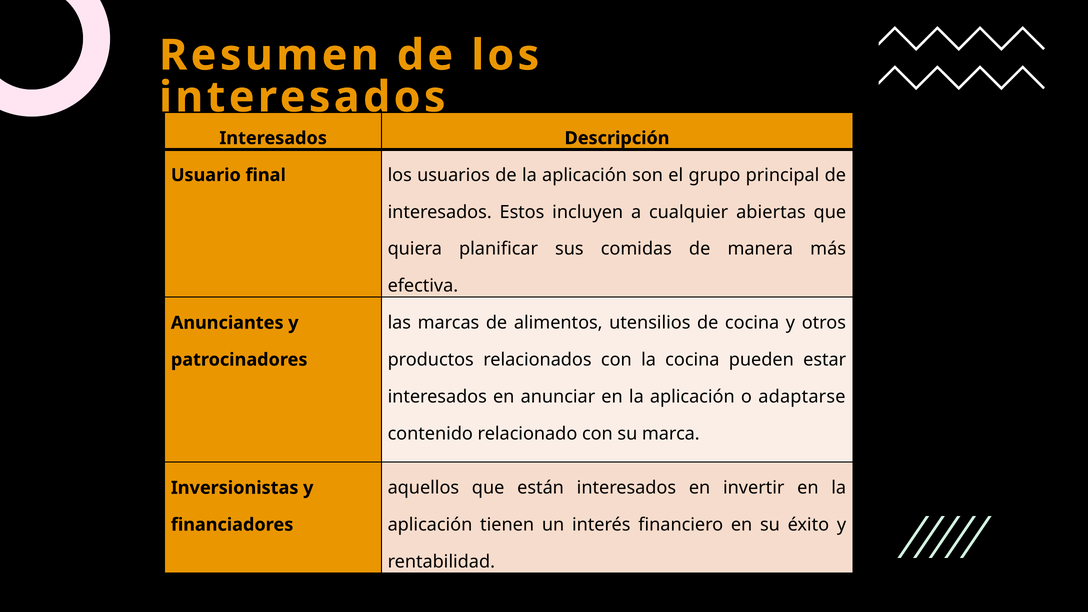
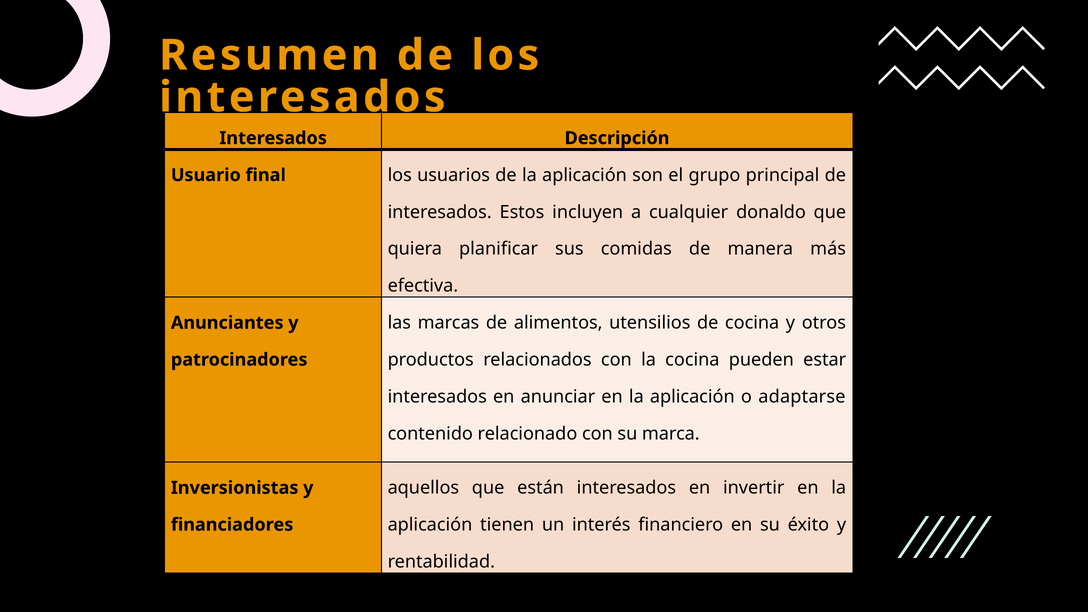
abiertas: abiertas -> donaldo
